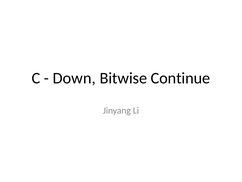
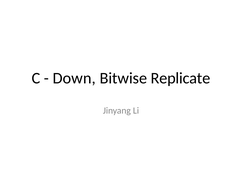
Continue: Continue -> Replicate
